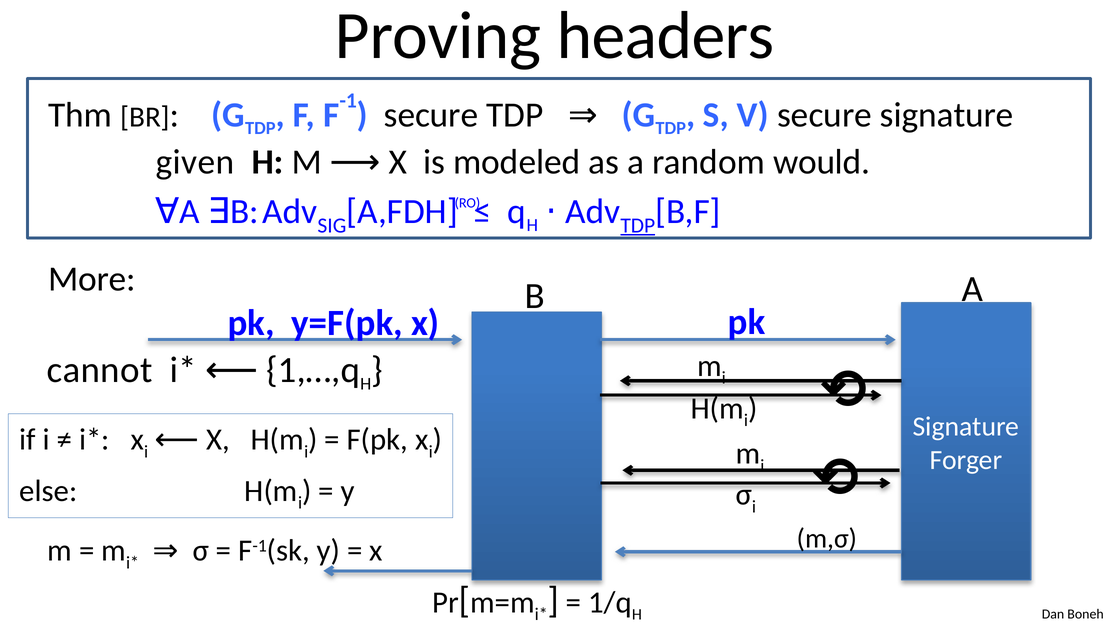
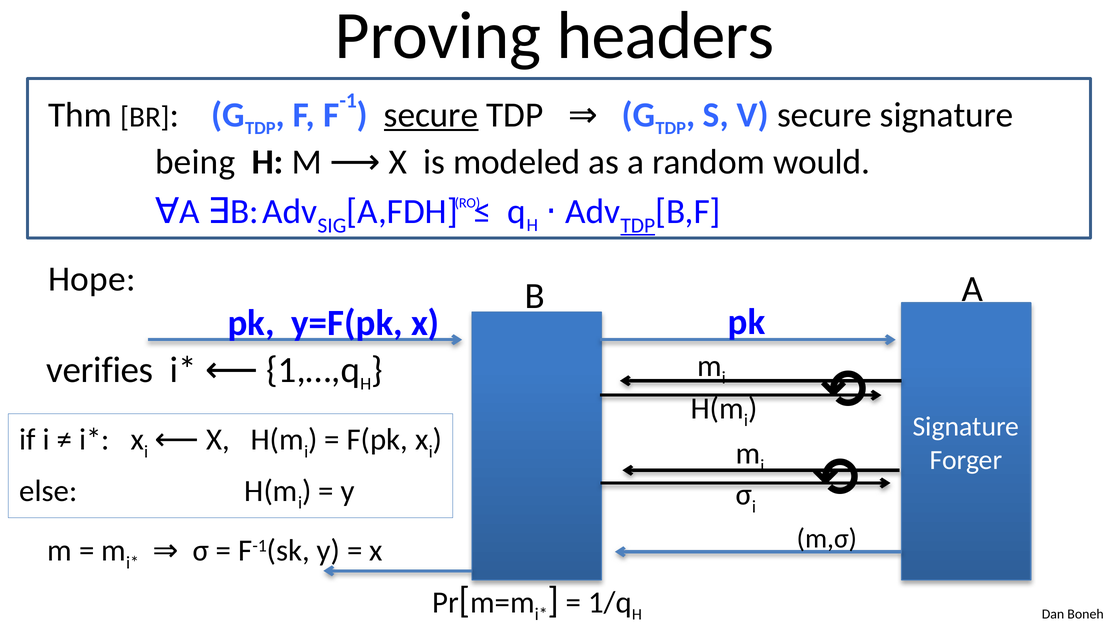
secure at (431, 115) underline: none -> present
given: given -> being
More: More -> Hope
cannot: cannot -> verifies
